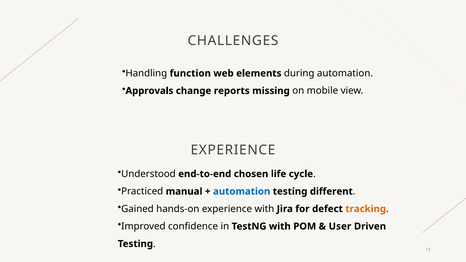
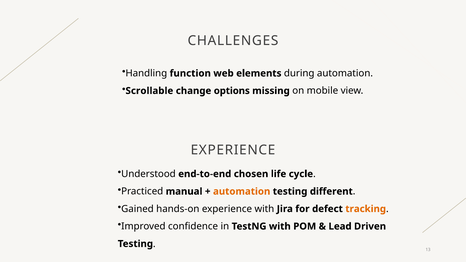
Approvals: Approvals -> Scrollable
reports: reports -> options
automation at (242, 191) colour: blue -> orange
User: User -> Lead
